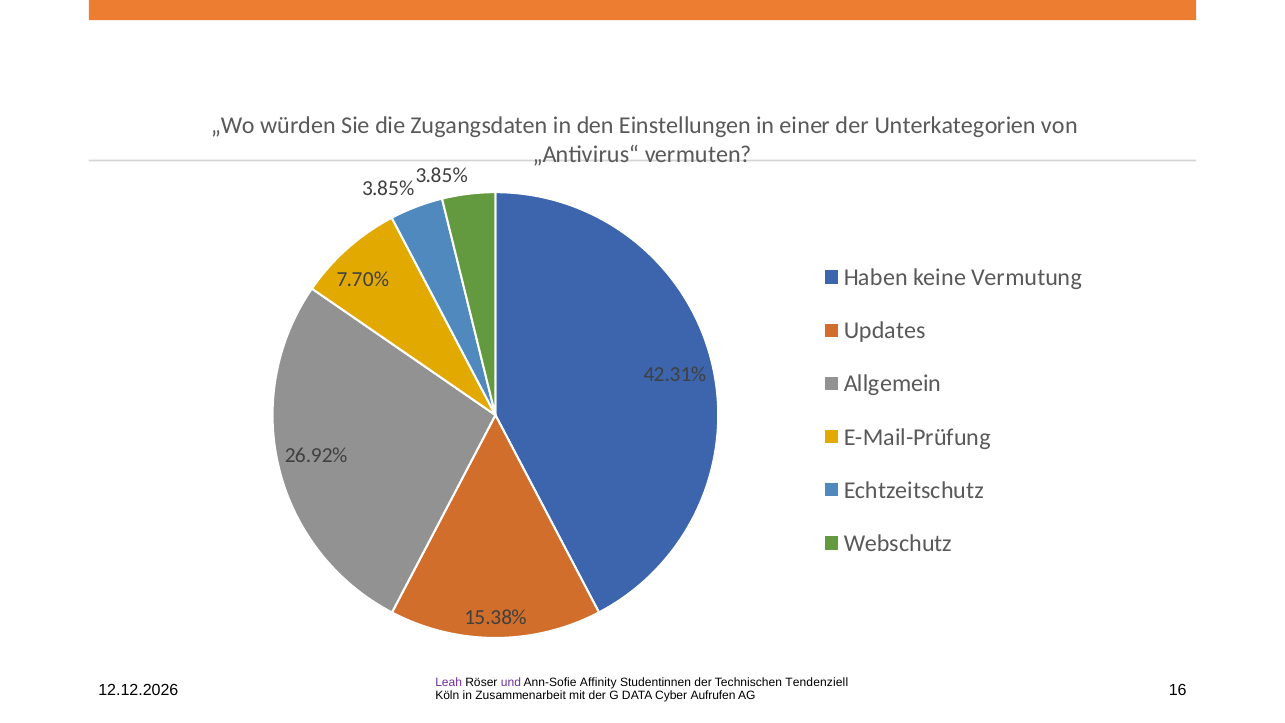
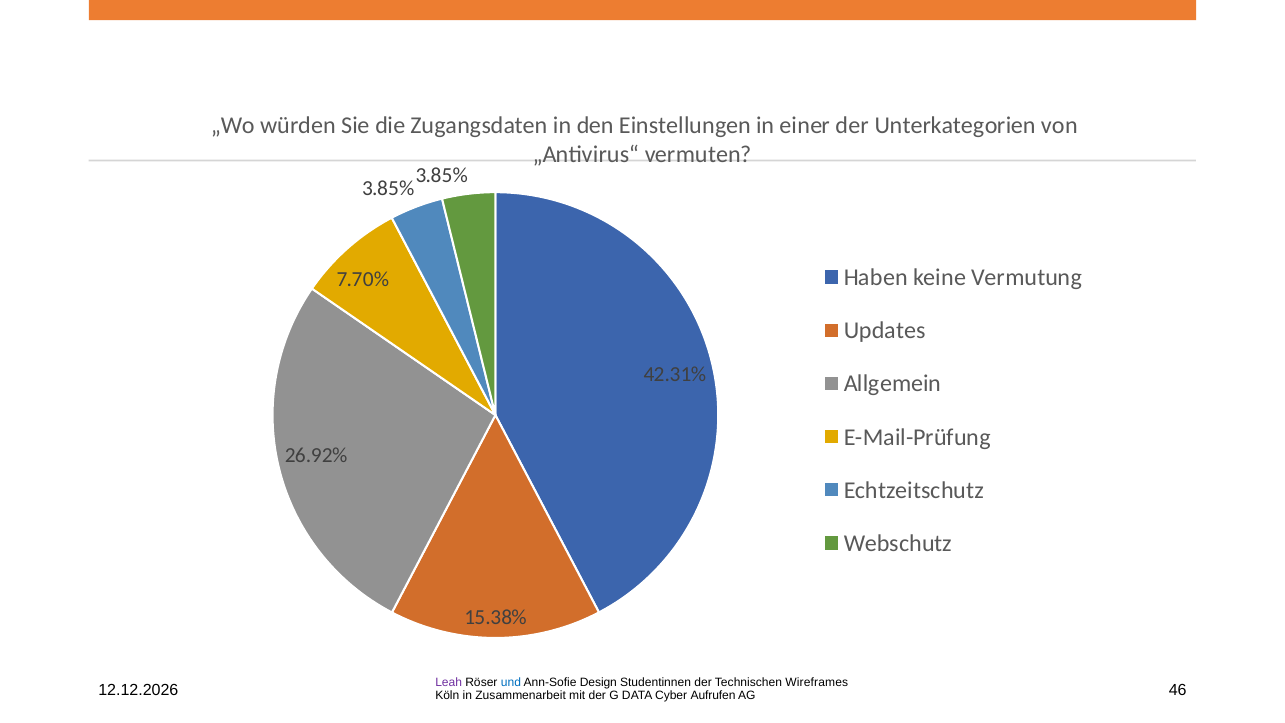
und colour: purple -> blue
Affinity: Affinity -> Design
Tendenziell: Tendenziell -> Wireframes
16: 16 -> 46
